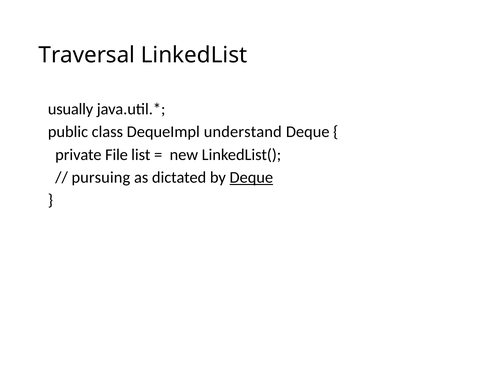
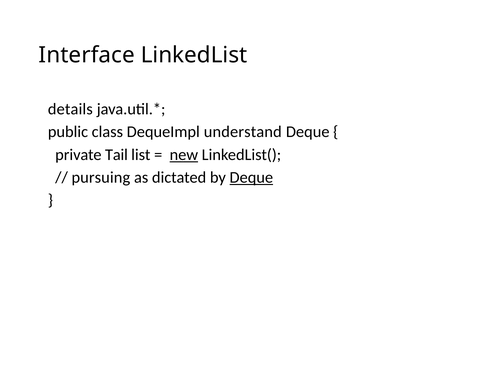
Traversal: Traversal -> Interface
usually: usually -> details
File: File -> Tail
new underline: none -> present
